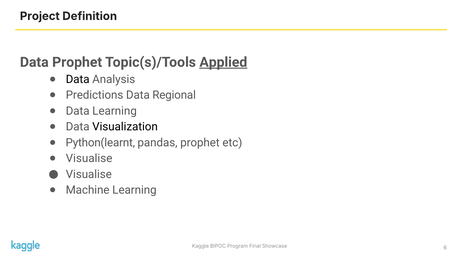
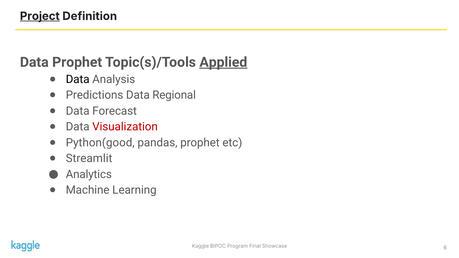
Project underline: none -> present
Data Learning: Learning -> Forecast
Visualization colour: black -> red
Python(learnt: Python(learnt -> Python(good
Visualise at (89, 159): Visualise -> Streamlit
Visualise at (89, 174): Visualise -> Analytics
